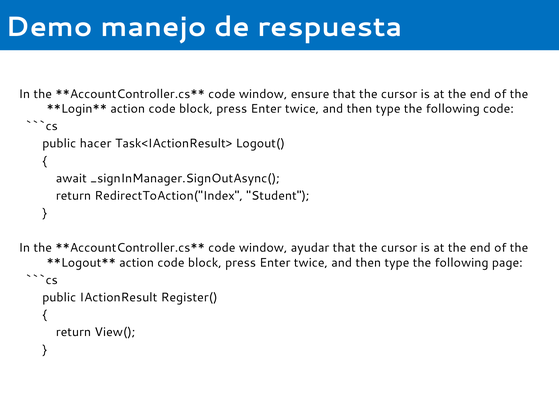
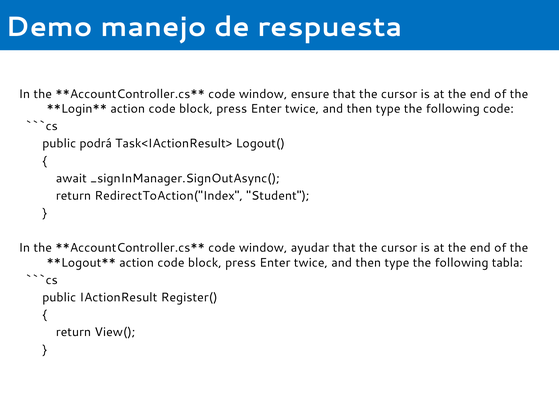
hacer: hacer -> podrá
page: page -> tabla
